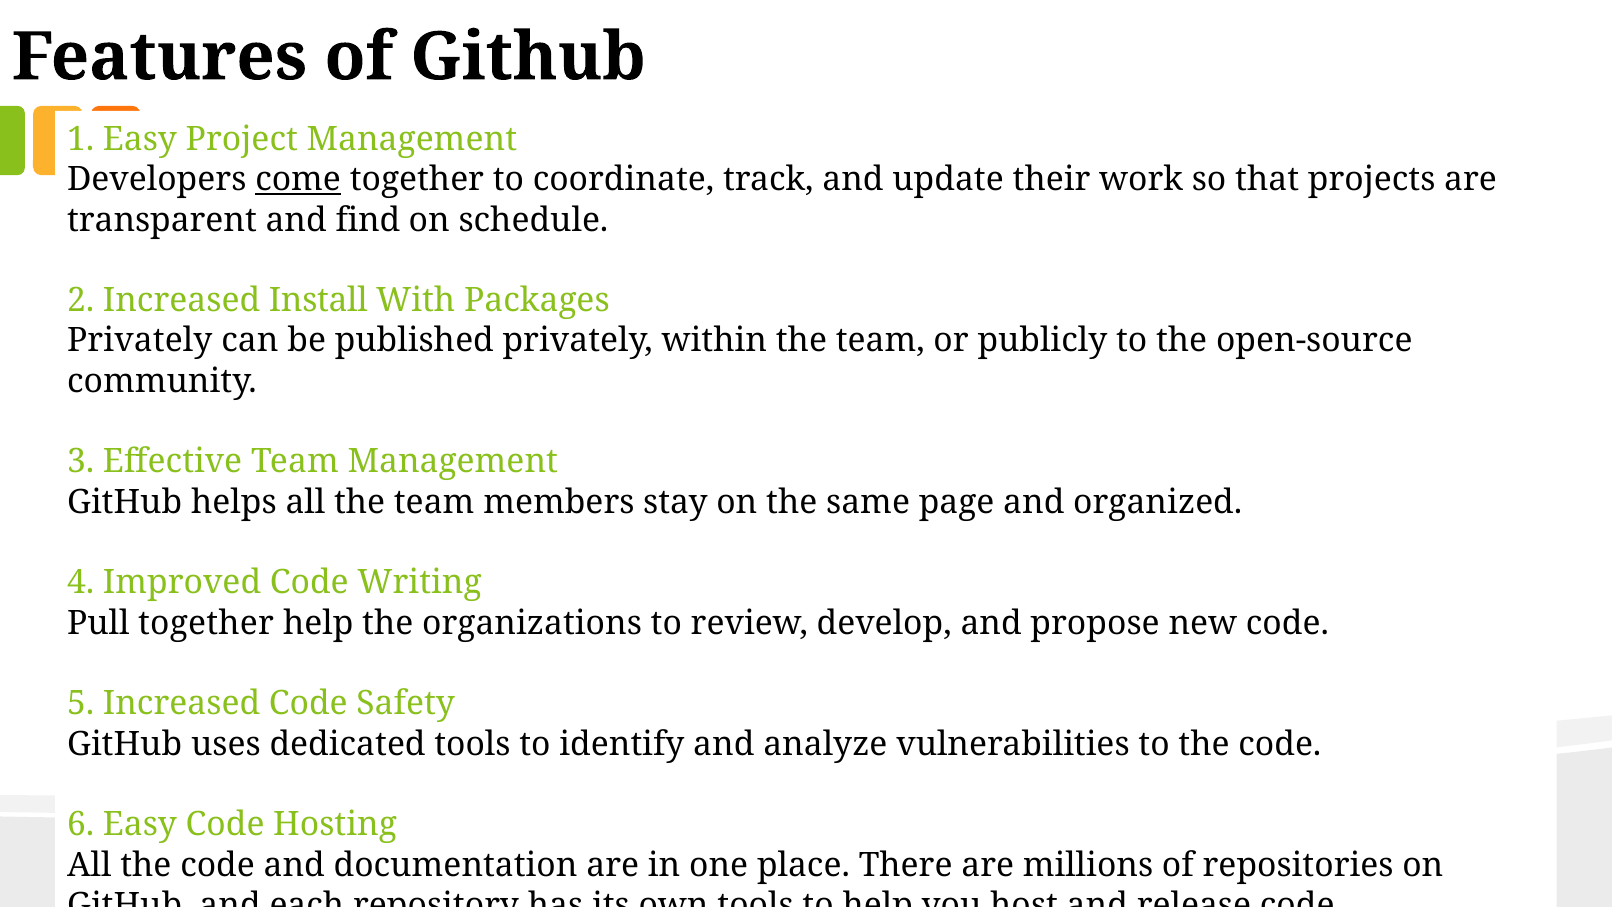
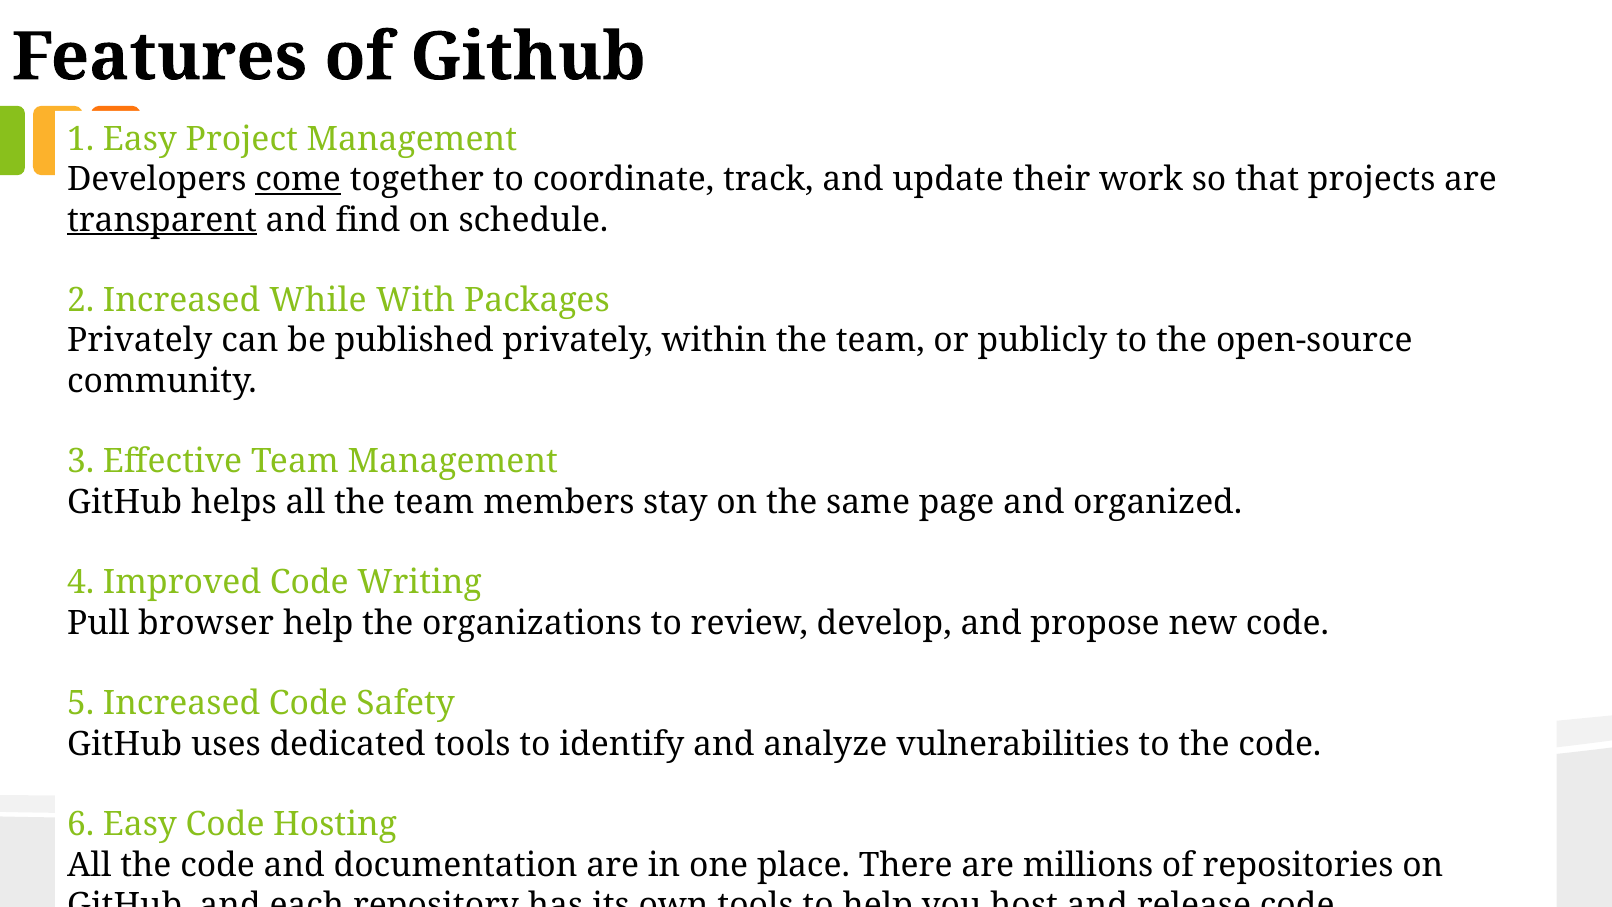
transparent underline: none -> present
Install: Install -> While
Pull together: together -> browser
